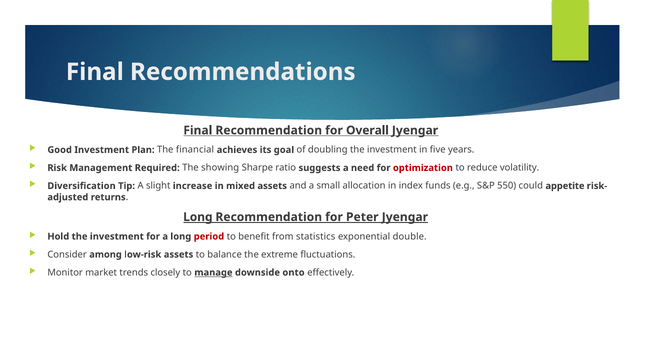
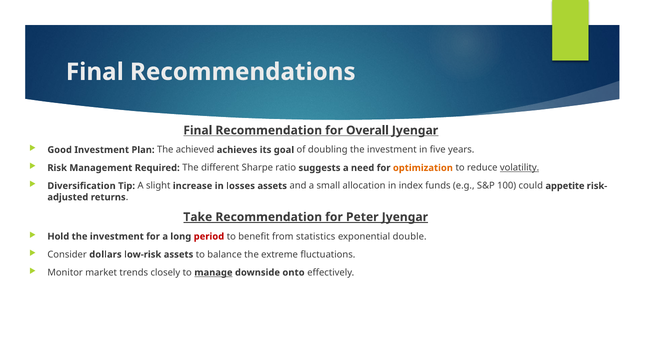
financial: financial -> achieved
showing: showing -> different
optimization colour: red -> orange
volatility underline: none -> present
mixed: mixed -> losses
550: 550 -> 100
Long at (198, 217): Long -> Take
among: among -> dollars
